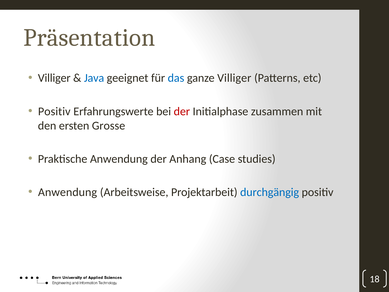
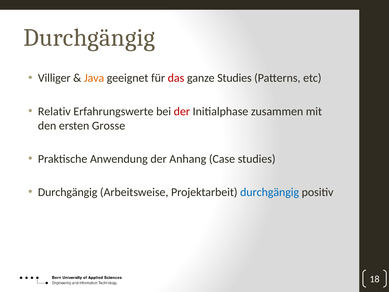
Präsentation at (89, 38): Präsentation -> Durchgängig
Java colour: blue -> orange
das colour: blue -> red
ganze Villiger: Villiger -> Studies
Positiv at (54, 111): Positiv -> Relativ
Anwendung at (68, 192): Anwendung -> Durchgängig
